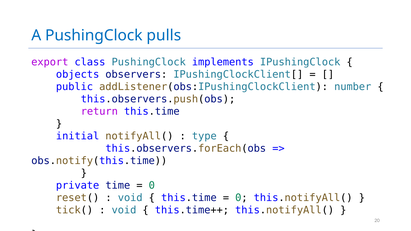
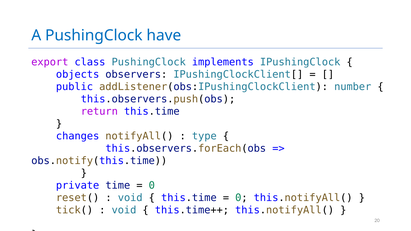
pulls: pulls -> have
initial: initial -> changes
